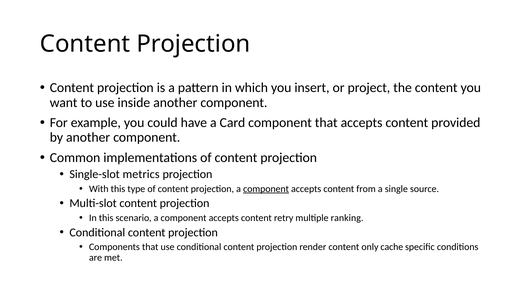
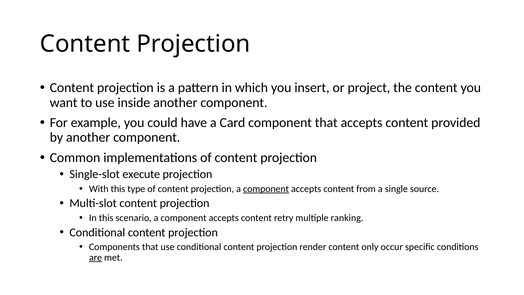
metrics: metrics -> execute
cache: cache -> occur
are underline: none -> present
